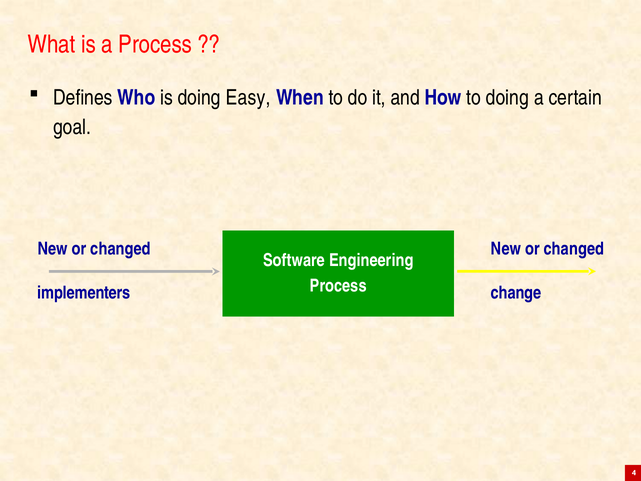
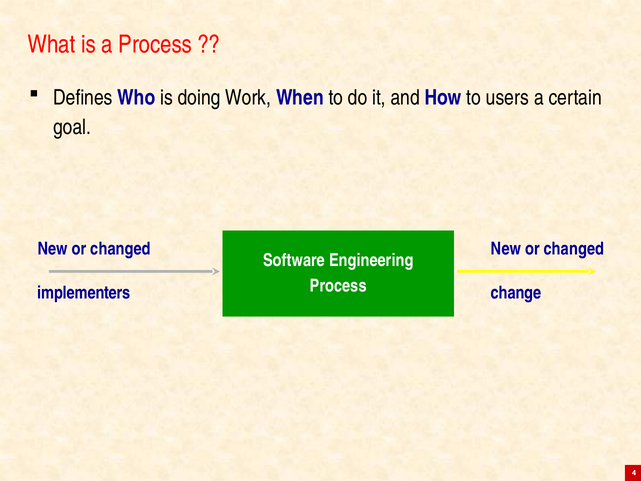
Easy: Easy -> Work
to doing: doing -> users
